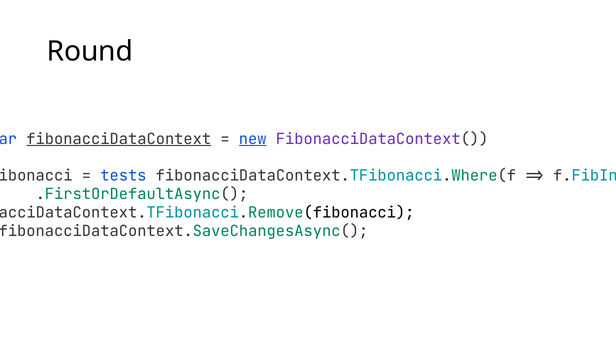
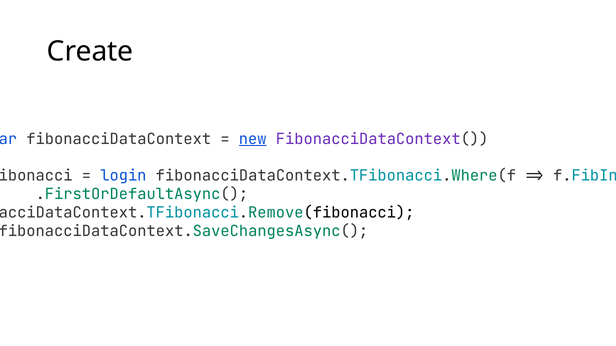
Round: Round -> Create
fibonacciDataContext underline: present -> none
tests: tests -> login
